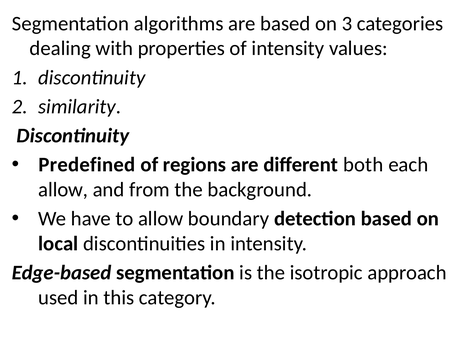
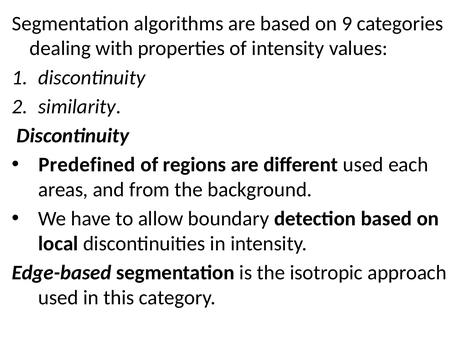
3: 3 -> 9
different both: both -> used
allow at (63, 190): allow -> areas
